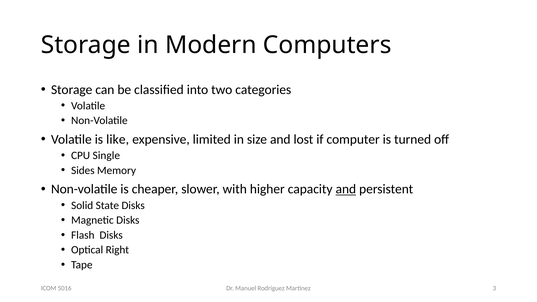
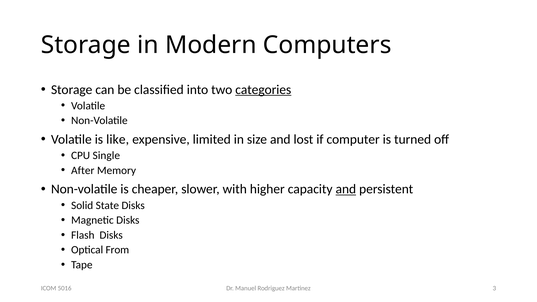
categories underline: none -> present
Sides: Sides -> After
Right: Right -> From
